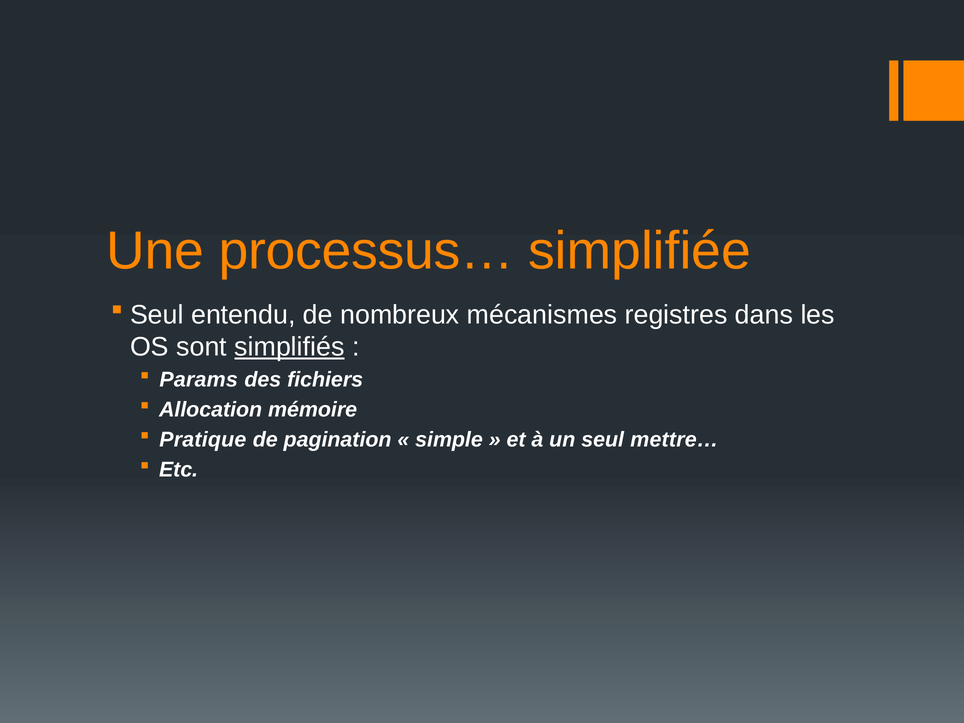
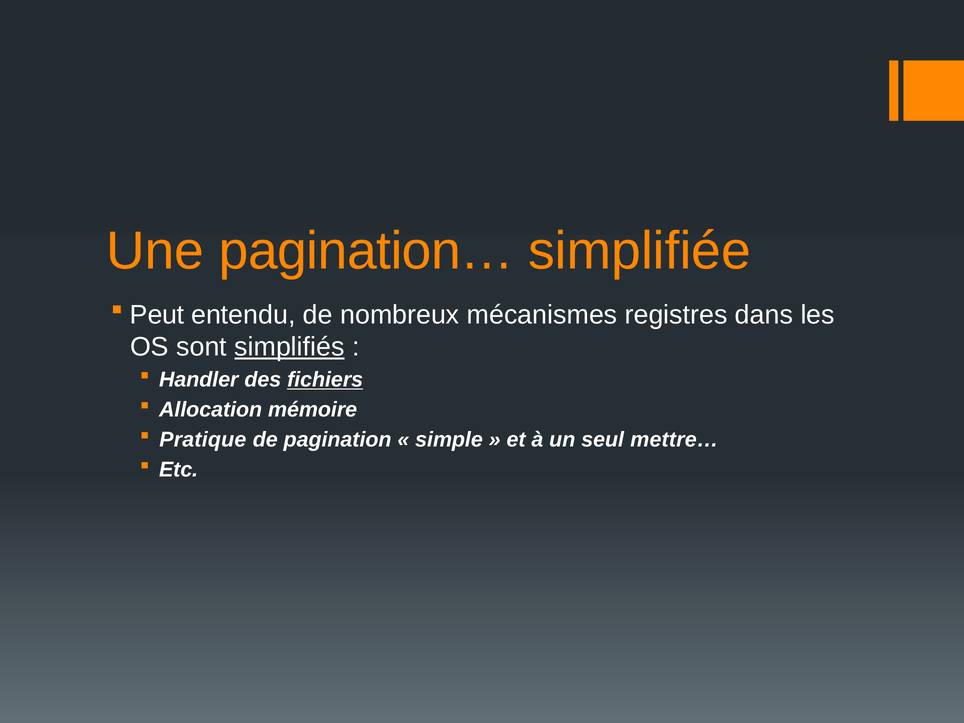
processus…: processus… -> pagination…
Seul at (157, 315): Seul -> Peut
Params: Params -> Handler
fichiers underline: none -> present
